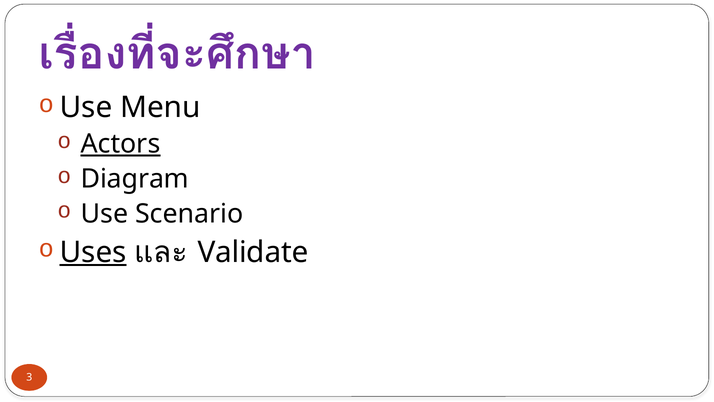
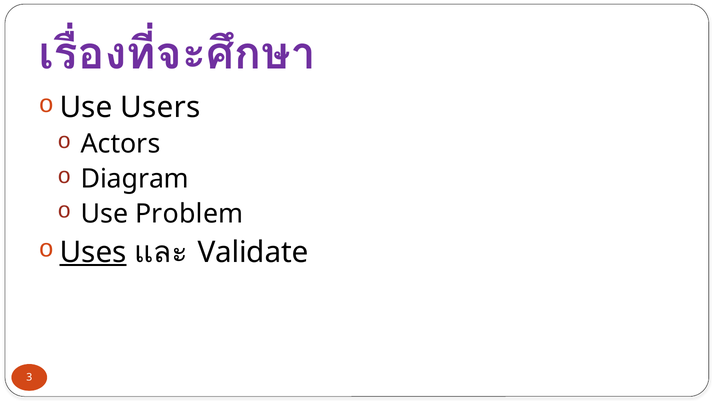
Menu: Menu -> Users
Actors underline: present -> none
Scenario: Scenario -> Problem
